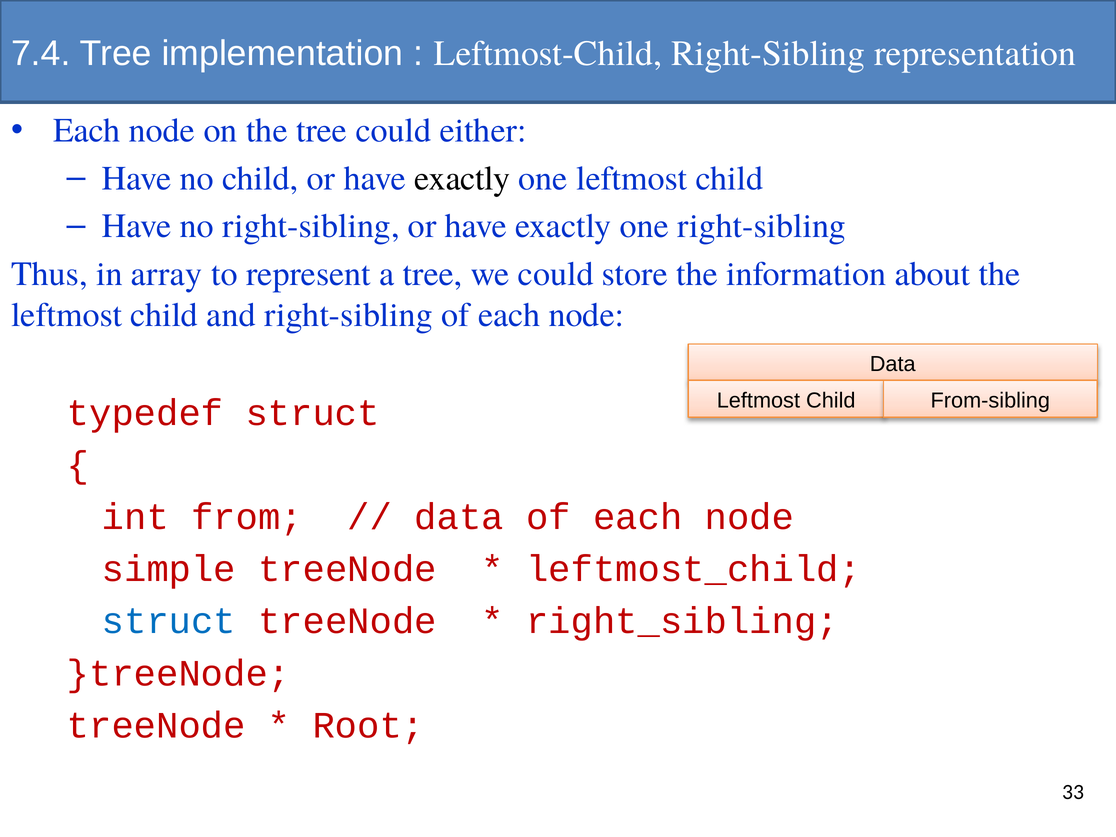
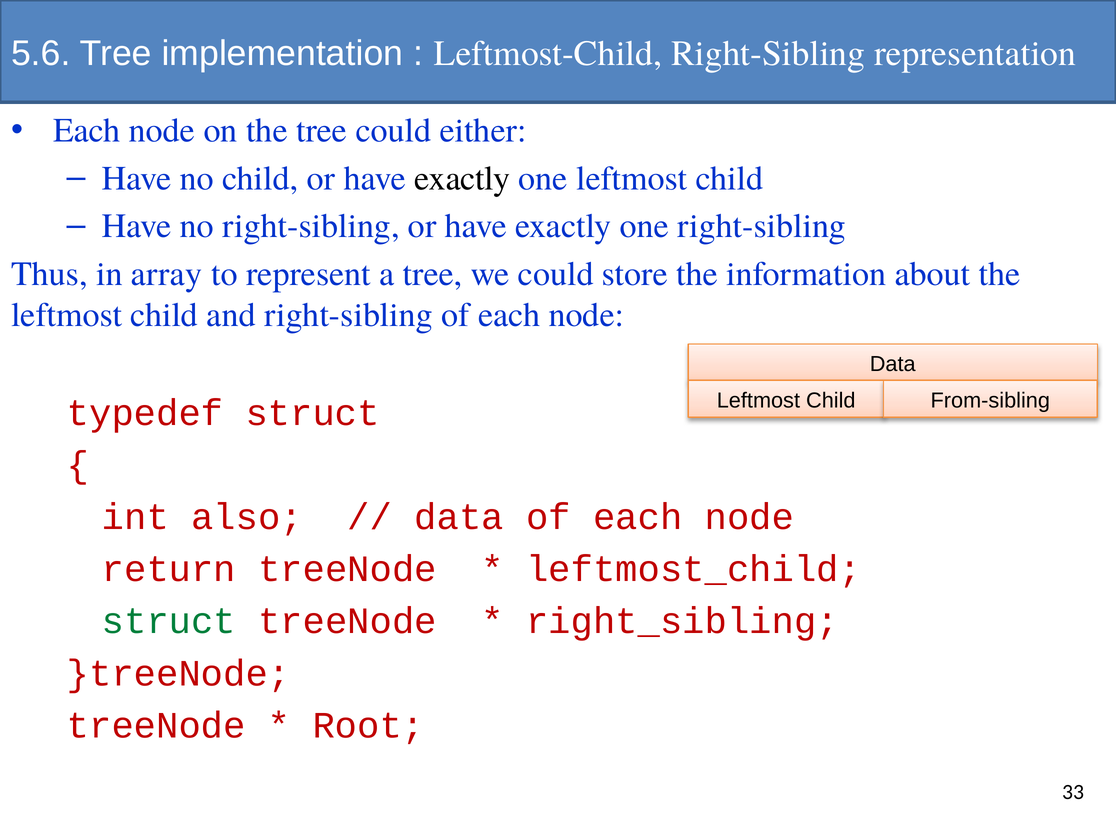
7.4: 7.4 -> 5.6
from: from -> also
simple: simple -> return
struct at (169, 621) colour: blue -> green
